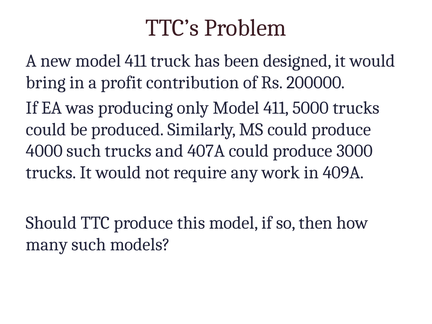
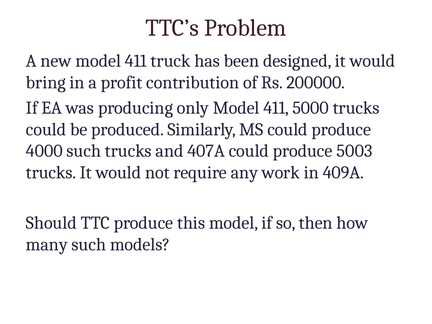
3000: 3000 -> 5003
